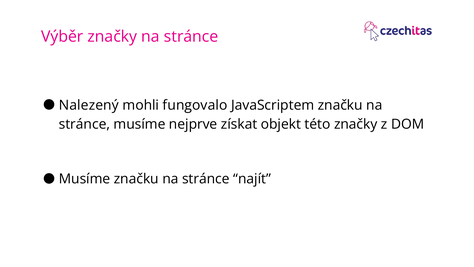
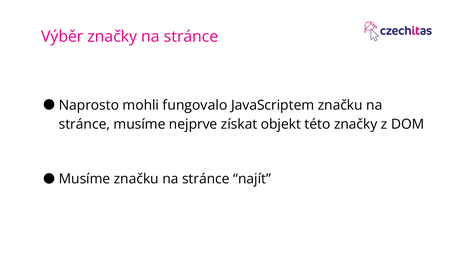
Nalezený: Nalezený -> Naprosto
